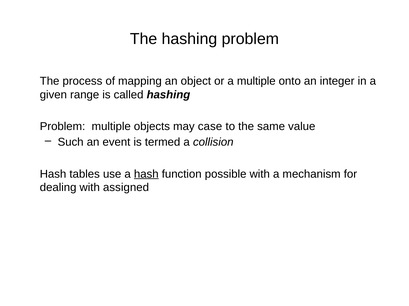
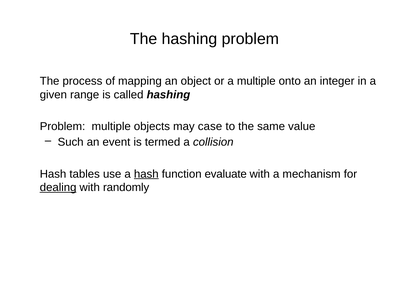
possible: possible -> evaluate
dealing underline: none -> present
assigned: assigned -> randomly
